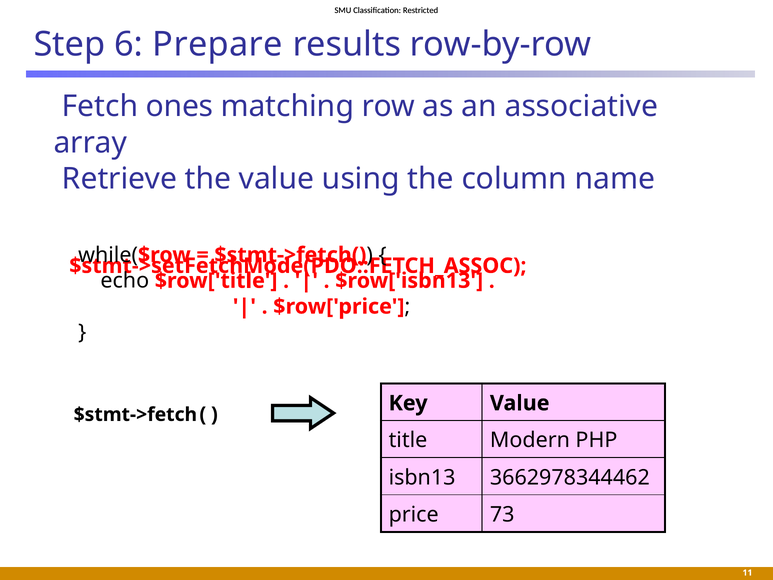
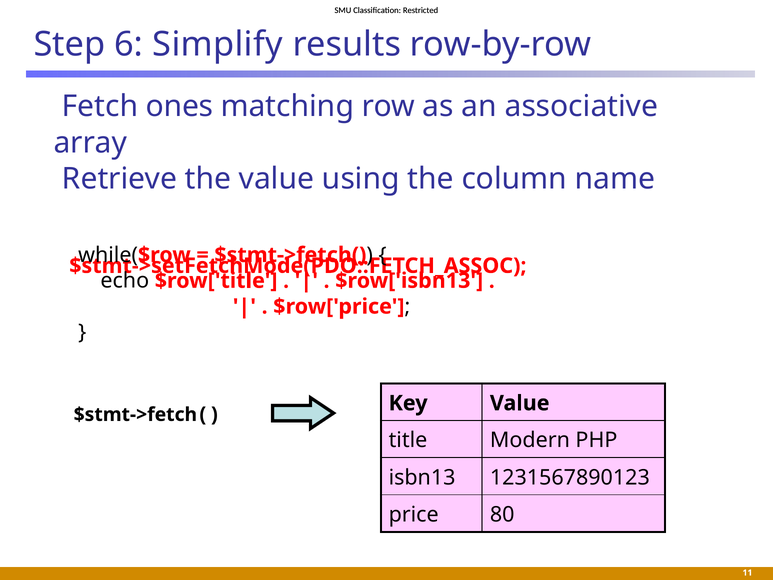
Prepare: Prepare -> Simplify
3662978344462: 3662978344462 -> 1231567890123
73: 73 -> 80
